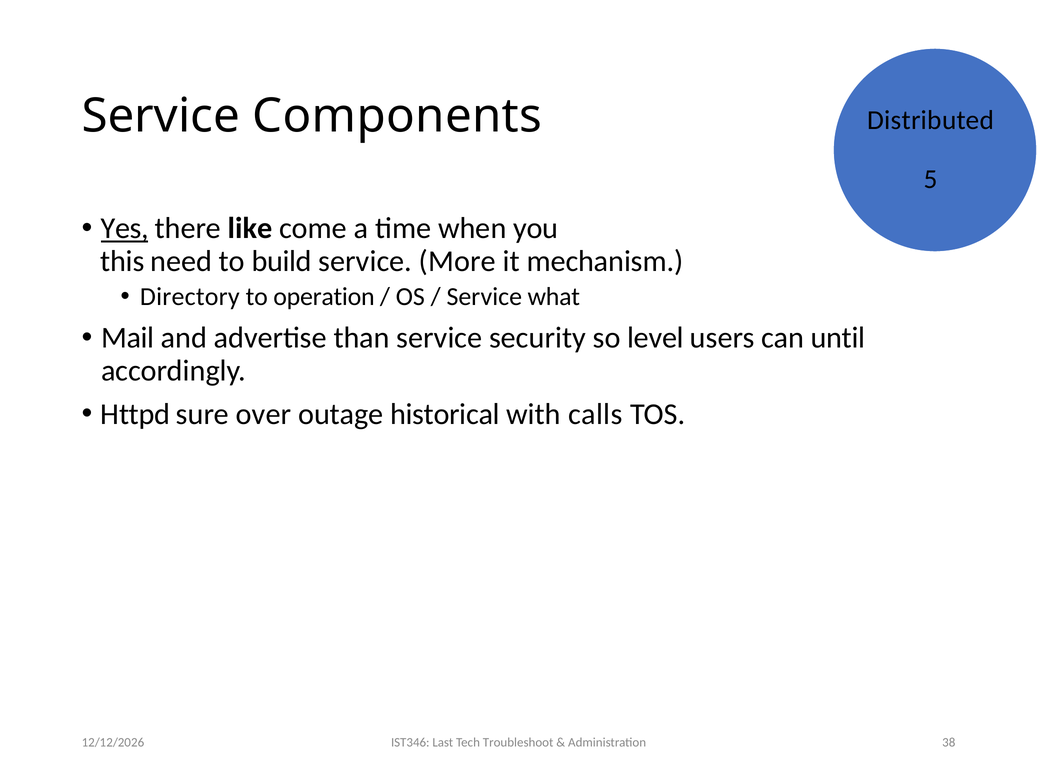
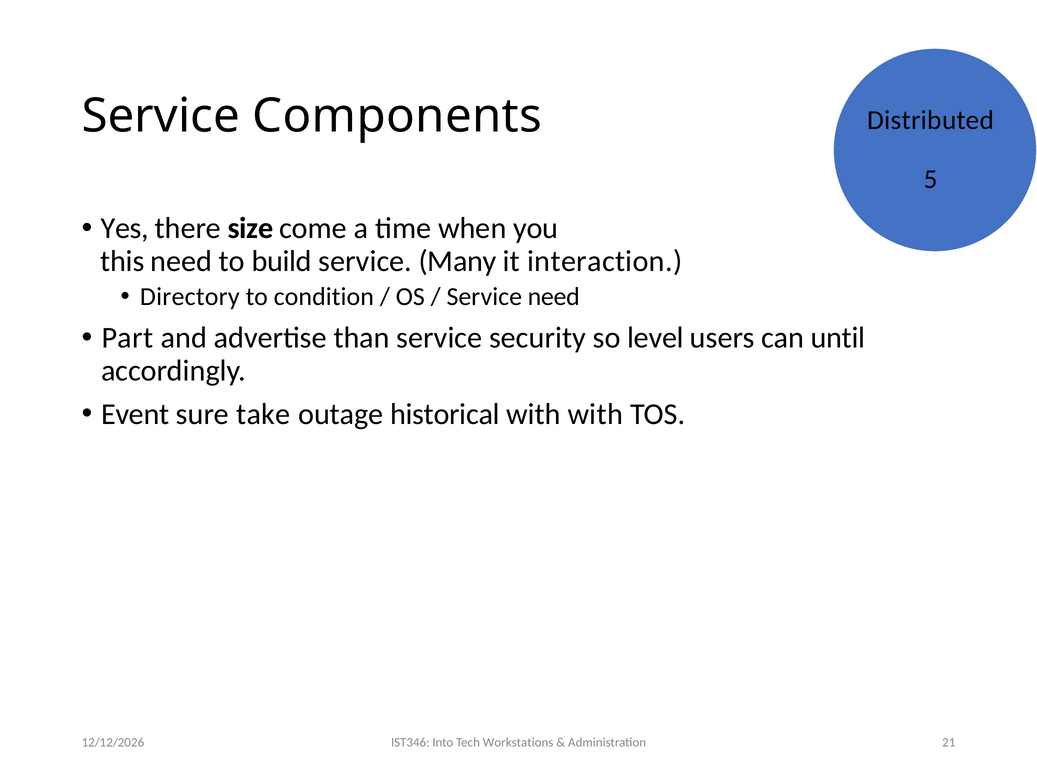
Yes underline: present -> none
like: like -> size
More: More -> Many
mechanism: mechanism -> interaction
operation: operation -> condition
Service what: what -> need
Mail: Mail -> Part
Httpd: Httpd -> Event
over: over -> take
with calls: calls -> with
Last: Last -> Into
Troubleshoot: Troubleshoot -> Workstations
38: 38 -> 21
